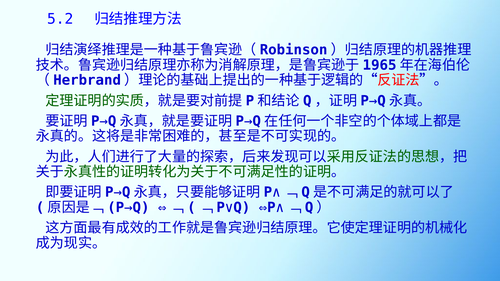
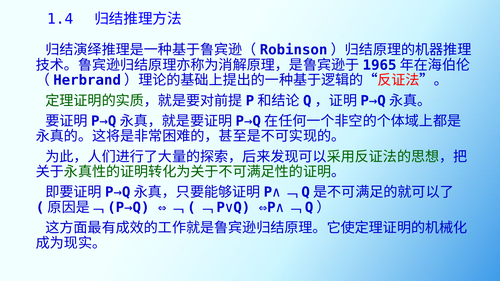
5.2: 5.2 -> 1.4
